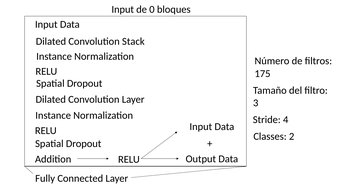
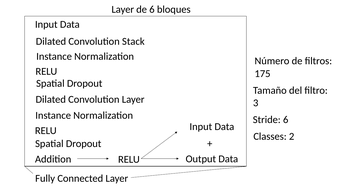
Input at (123, 9): Input -> Layer
de 0: 0 -> 6
Stride 4: 4 -> 6
